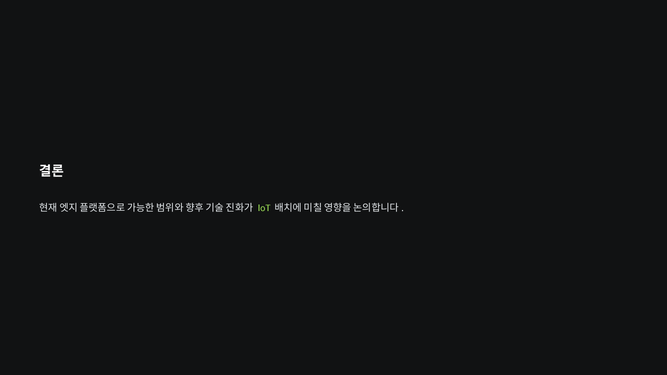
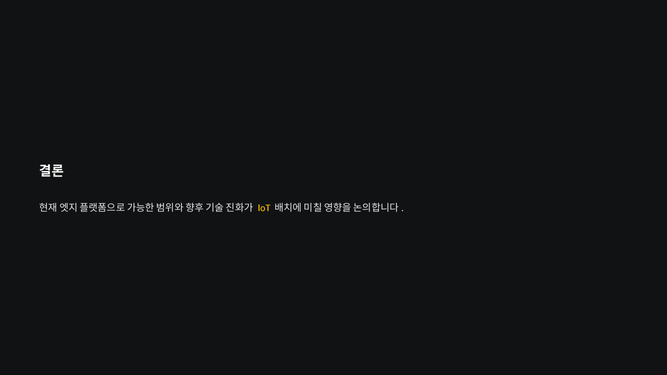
IoT colour: light green -> yellow
